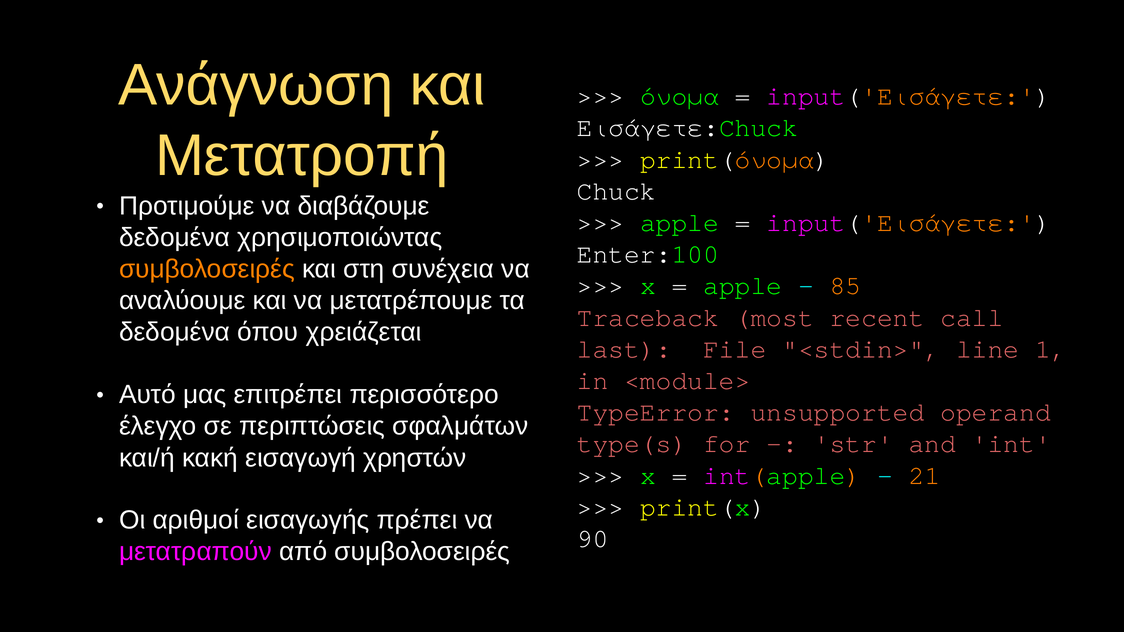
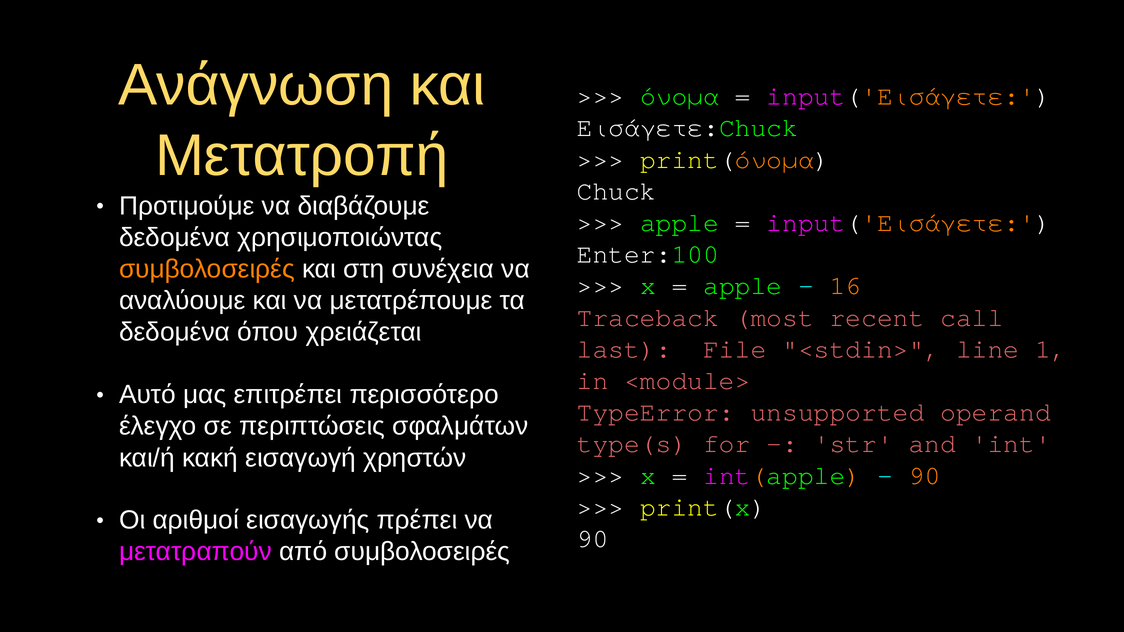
85: 85 -> 16
21 at (925, 476): 21 -> 90
